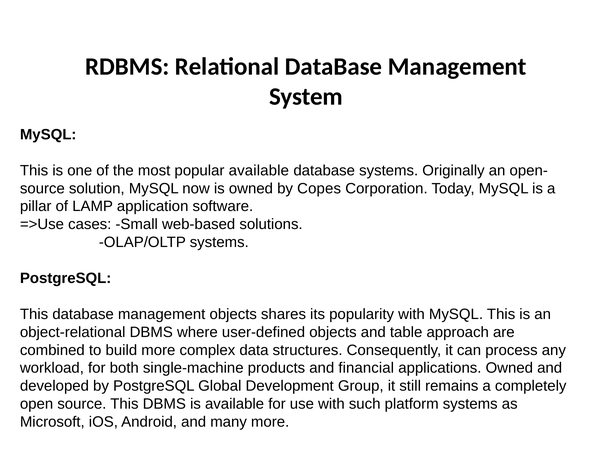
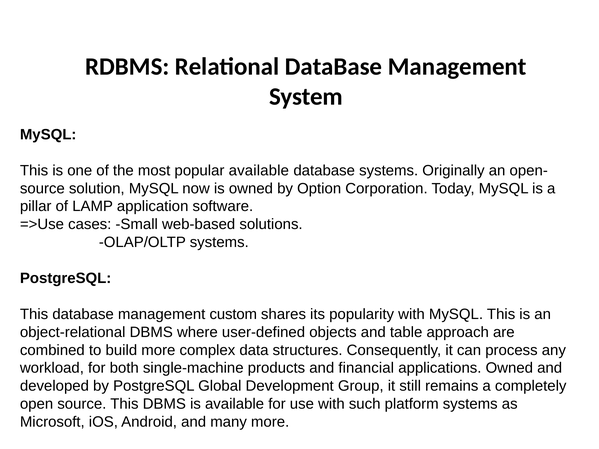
Copes: Copes -> Option
management objects: objects -> custom
